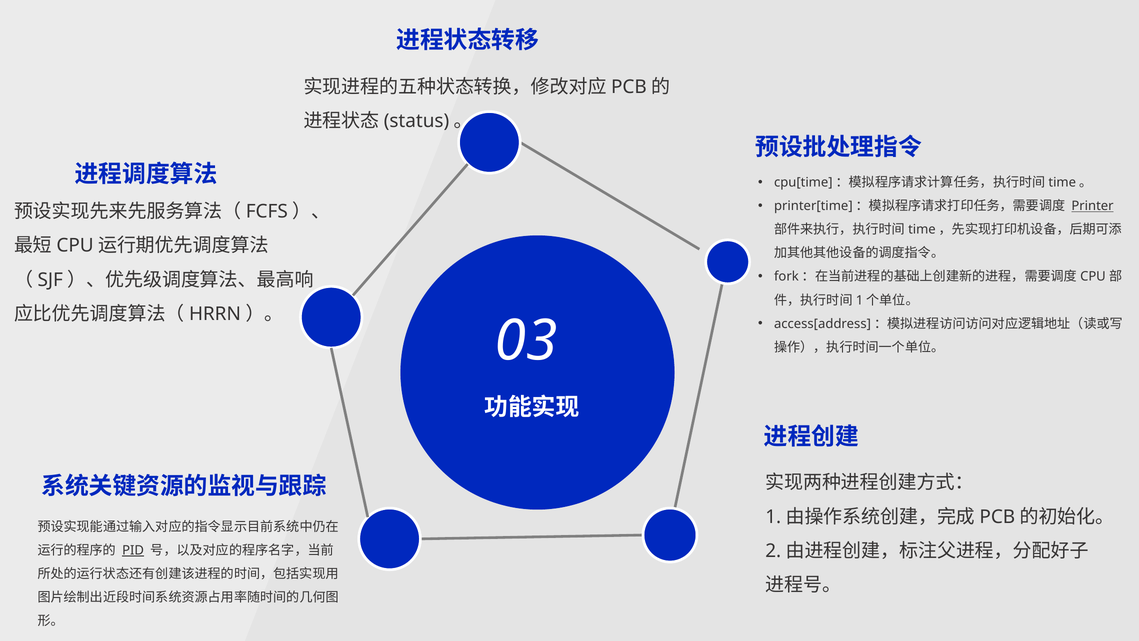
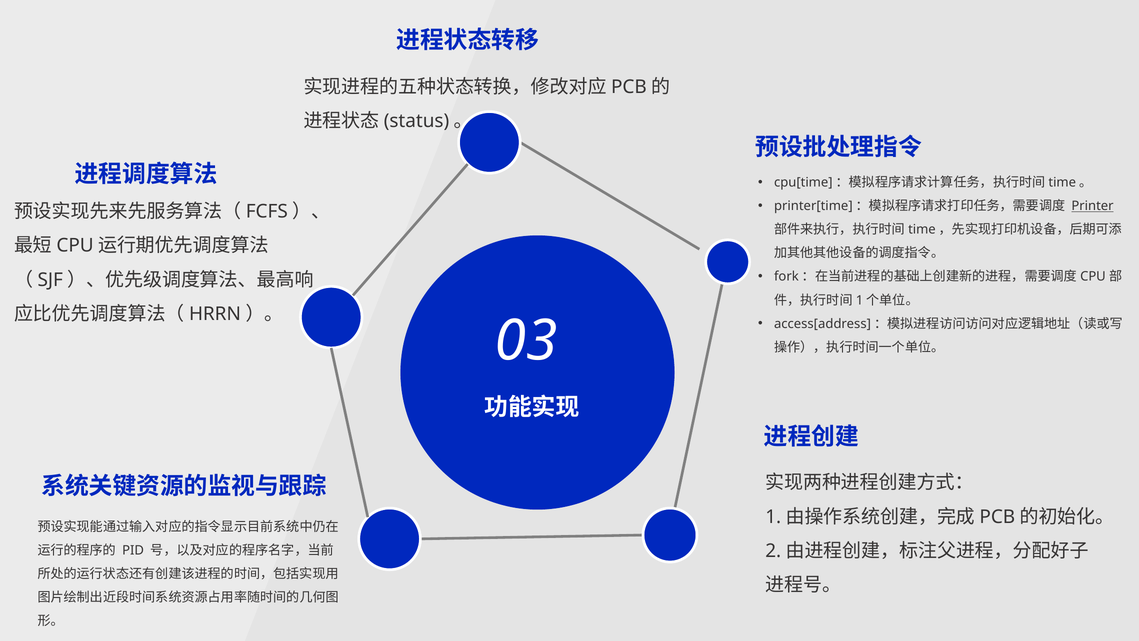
PID underline: present -> none
